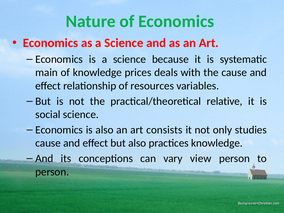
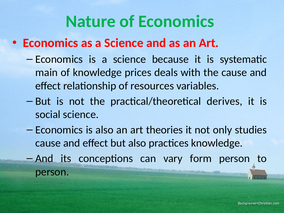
relative: relative -> derives
consists: consists -> theories
view: view -> form
